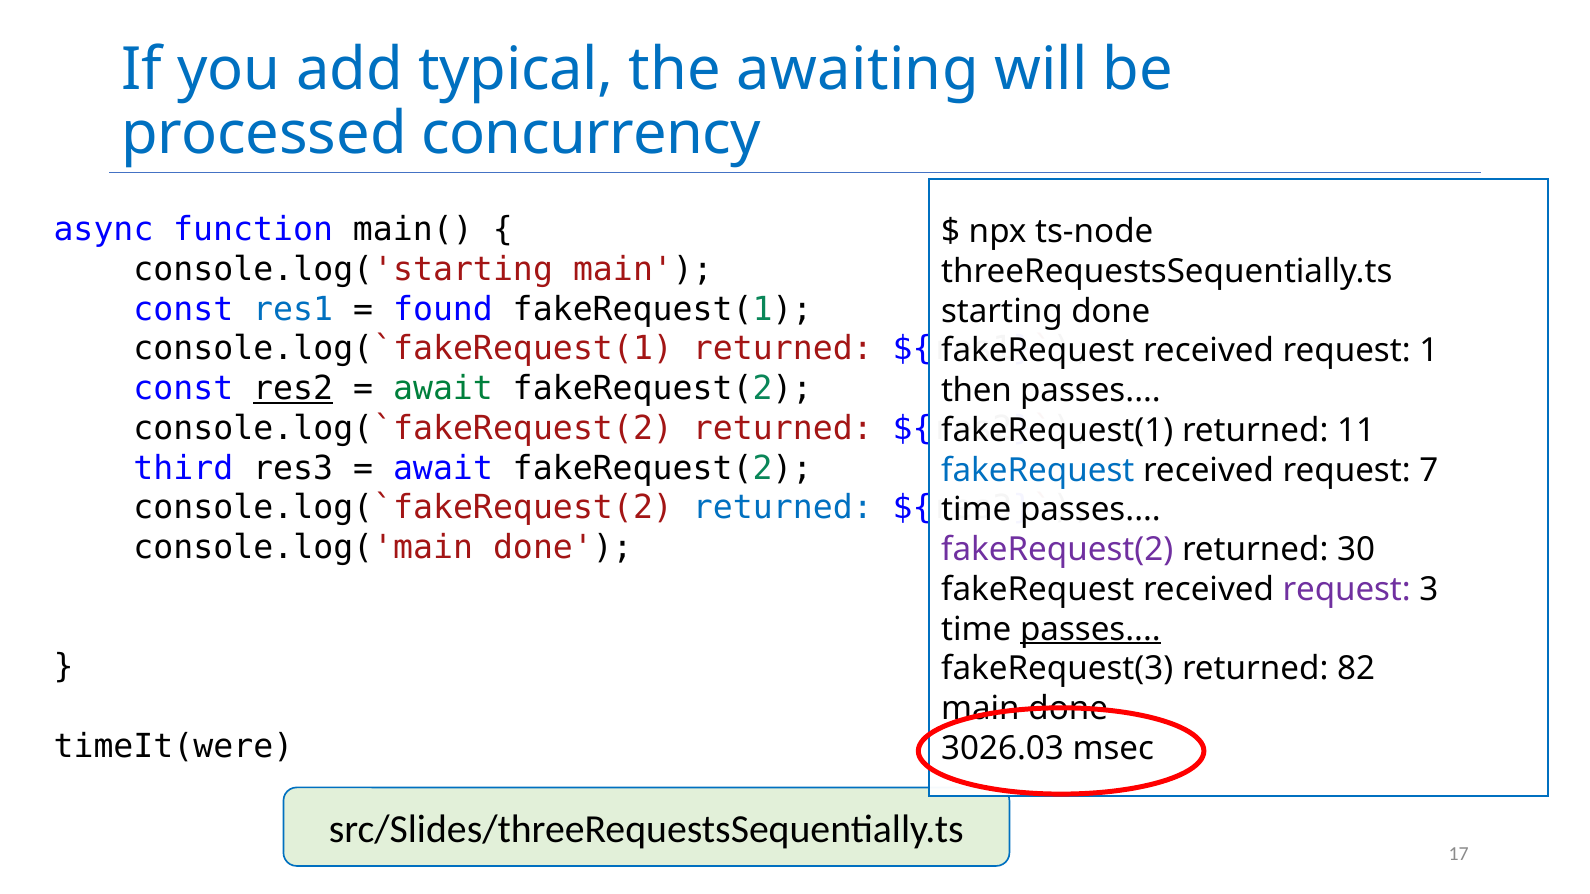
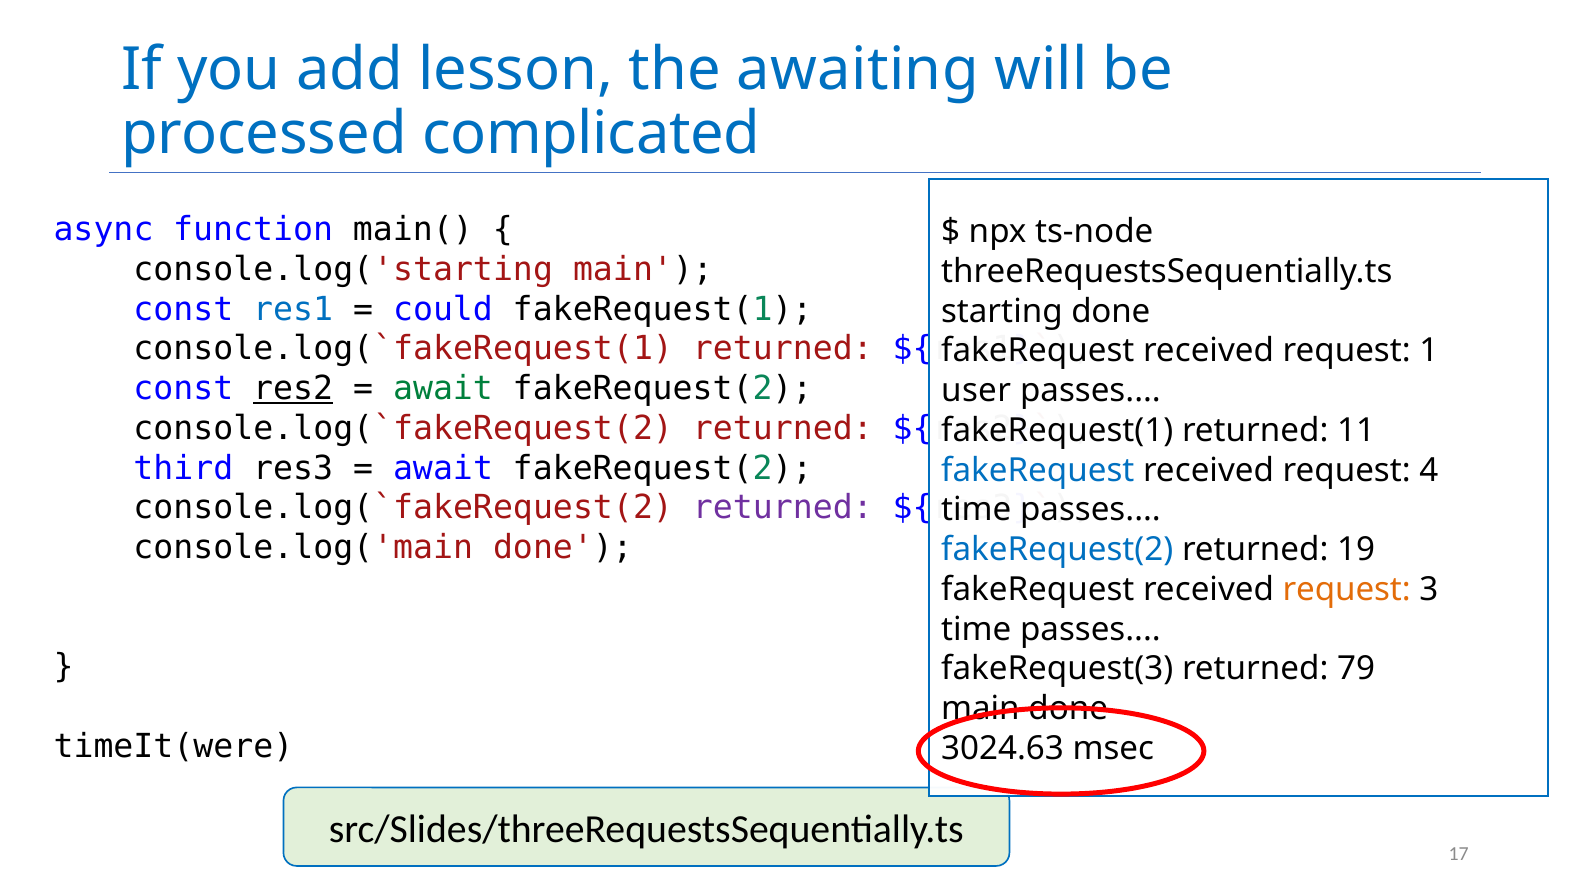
typical: typical -> lesson
concurrency: concurrency -> complicated
found: found -> could
then: then -> user
7: 7 -> 4
returned at (783, 508) colour: blue -> purple
fakeRequest(2 at (1057, 550) colour: purple -> blue
30: 30 -> 19
request at (1347, 590) colour: purple -> orange
passes at (1090, 629) underline: present -> none
82: 82 -> 79
3026.03: 3026.03 -> 3024.63
